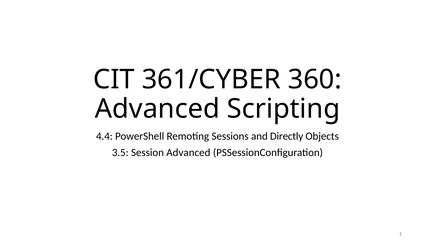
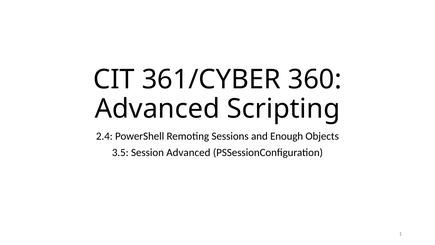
4.4: 4.4 -> 2.4
Directly: Directly -> Enough
